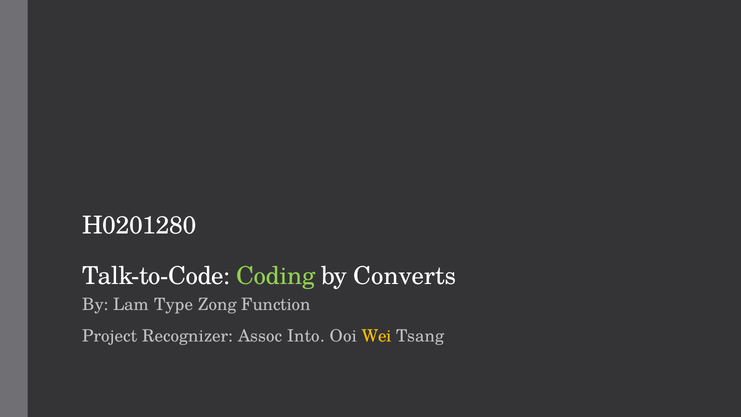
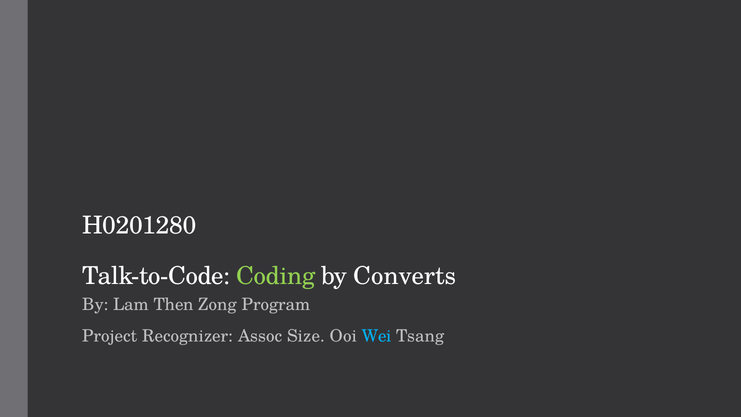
Type: Type -> Then
Function: Function -> Program
Into: Into -> Size
Wei colour: yellow -> light blue
